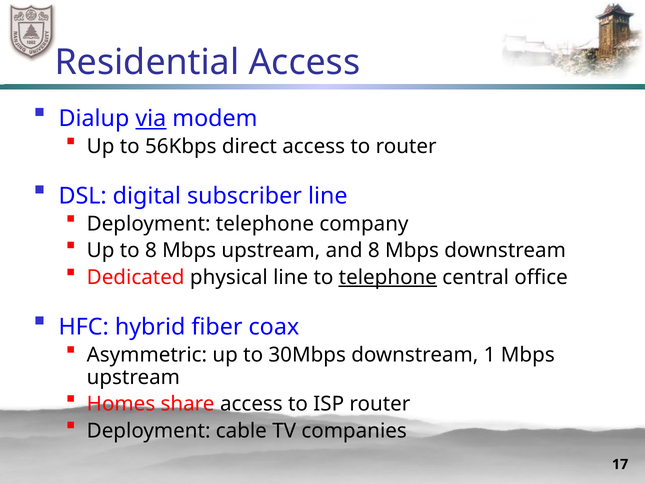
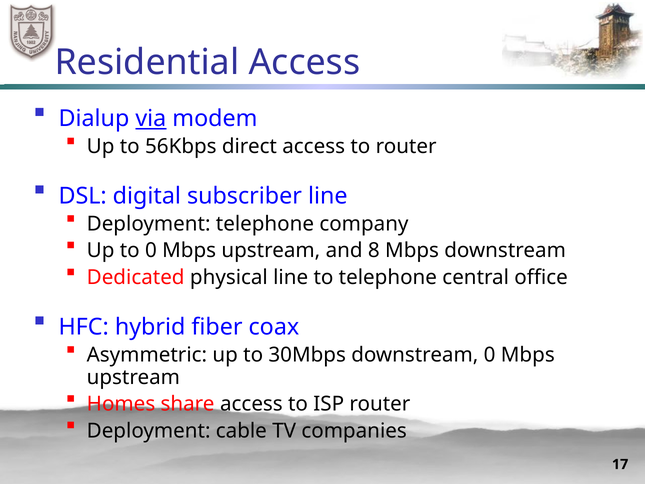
to 8: 8 -> 0
telephone at (388, 277) underline: present -> none
downstream 1: 1 -> 0
